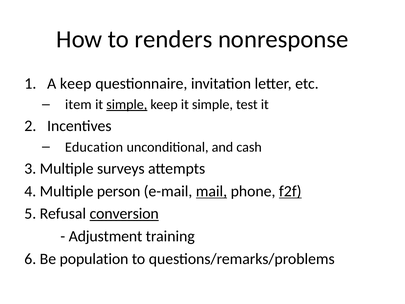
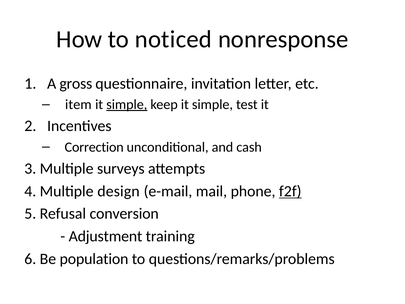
renders: renders -> noticed
A keep: keep -> gross
Education: Education -> Correction
person: person -> design
mail underline: present -> none
conversion underline: present -> none
